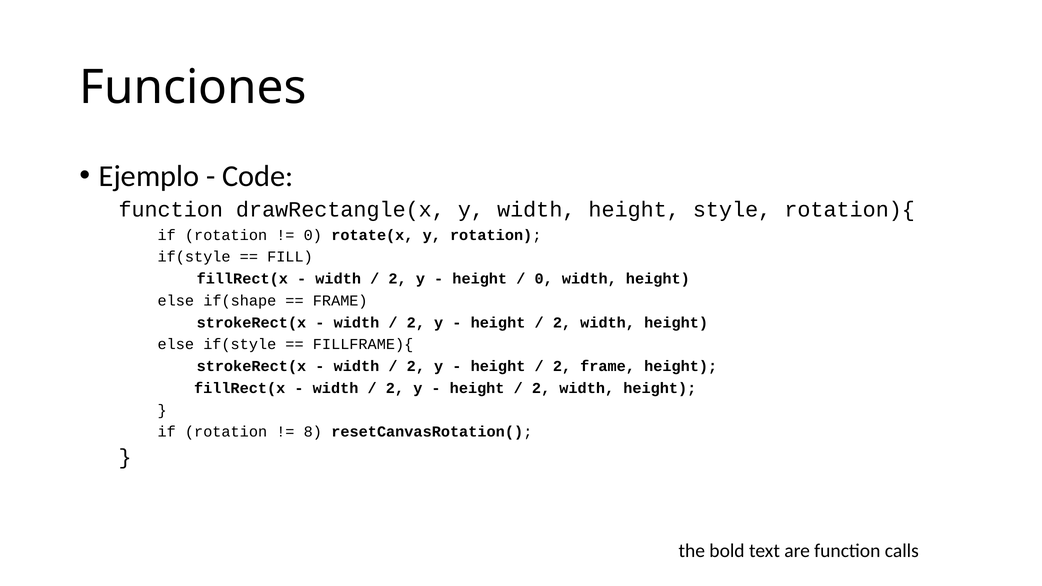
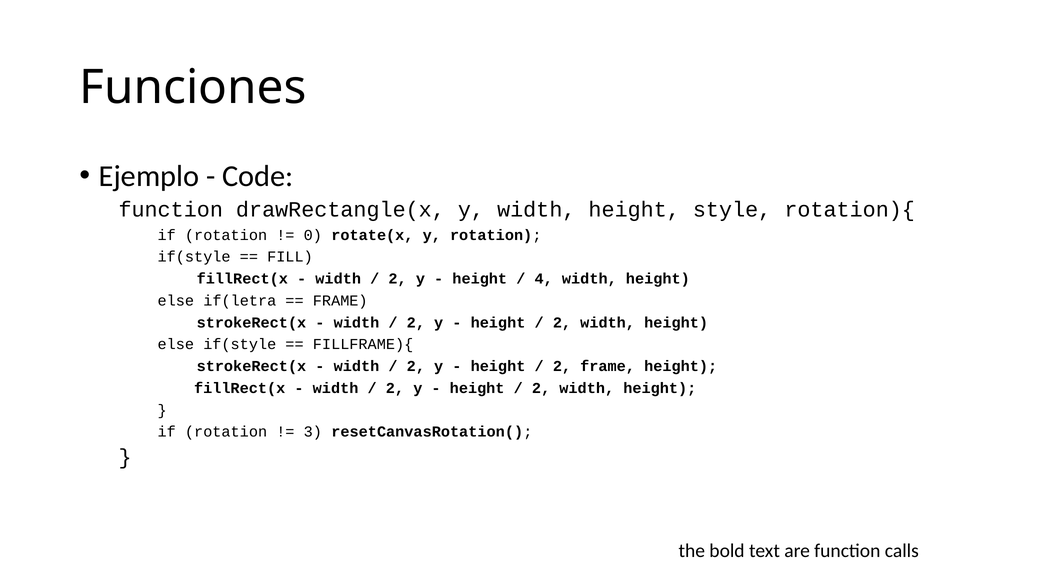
0 at (544, 279): 0 -> 4
if(shape: if(shape -> if(letra
8: 8 -> 3
